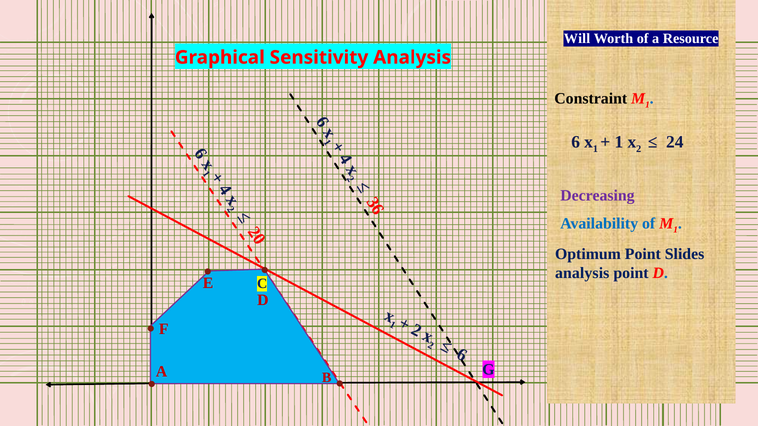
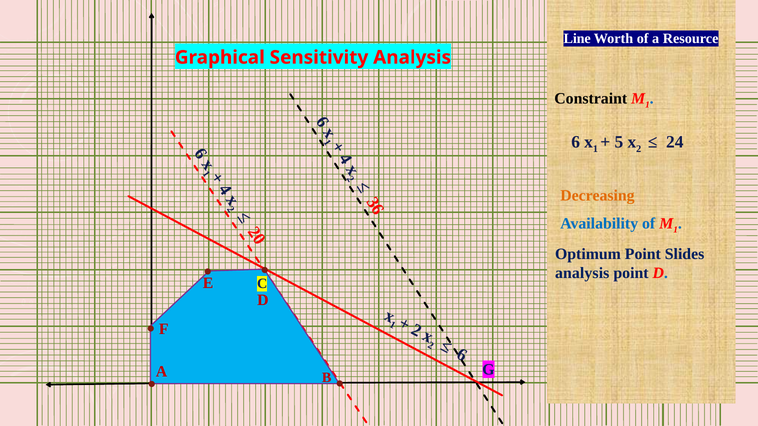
Will: Will -> Line
1 at (619, 142): 1 -> 5
Decreasing colour: purple -> orange
